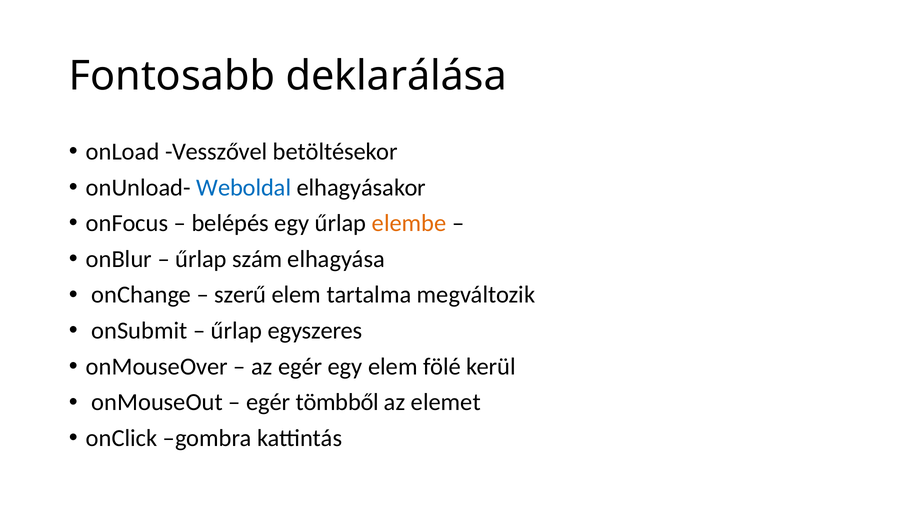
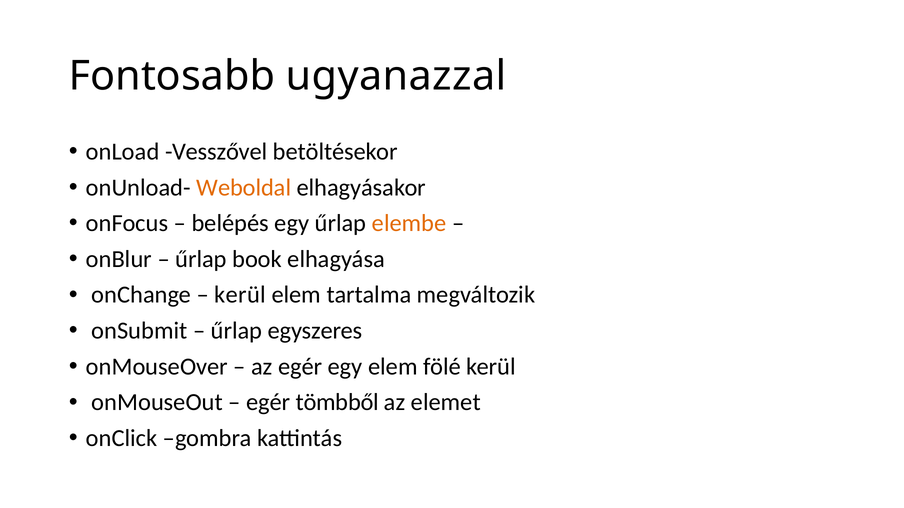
deklarálása: deklarálása -> ugyanazzal
Weboldal colour: blue -> orange
szám: szám -> book
szerű at (240, 295): szerű -> kerül
